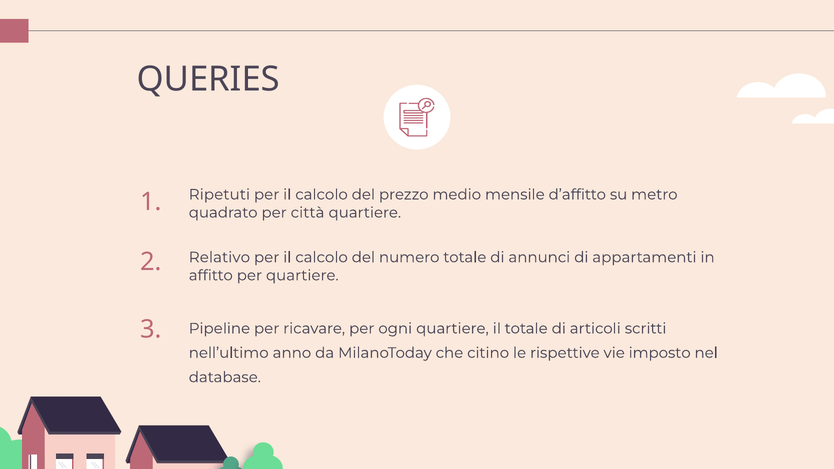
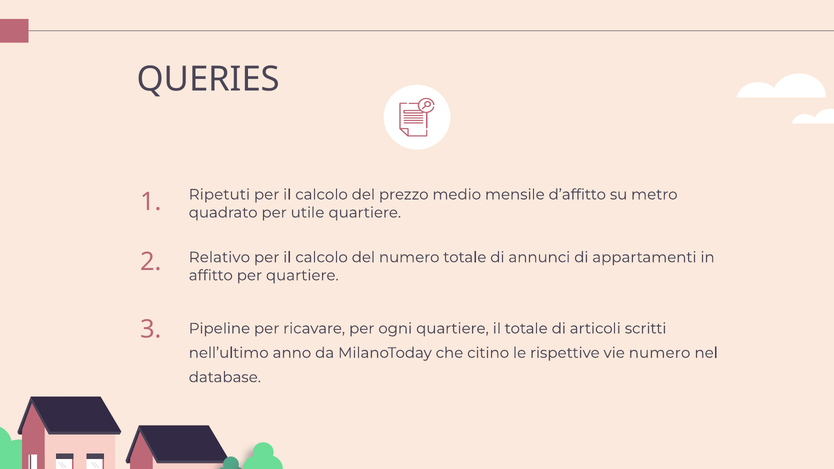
città: città -> utile
vie imposto: imposto -> numero
